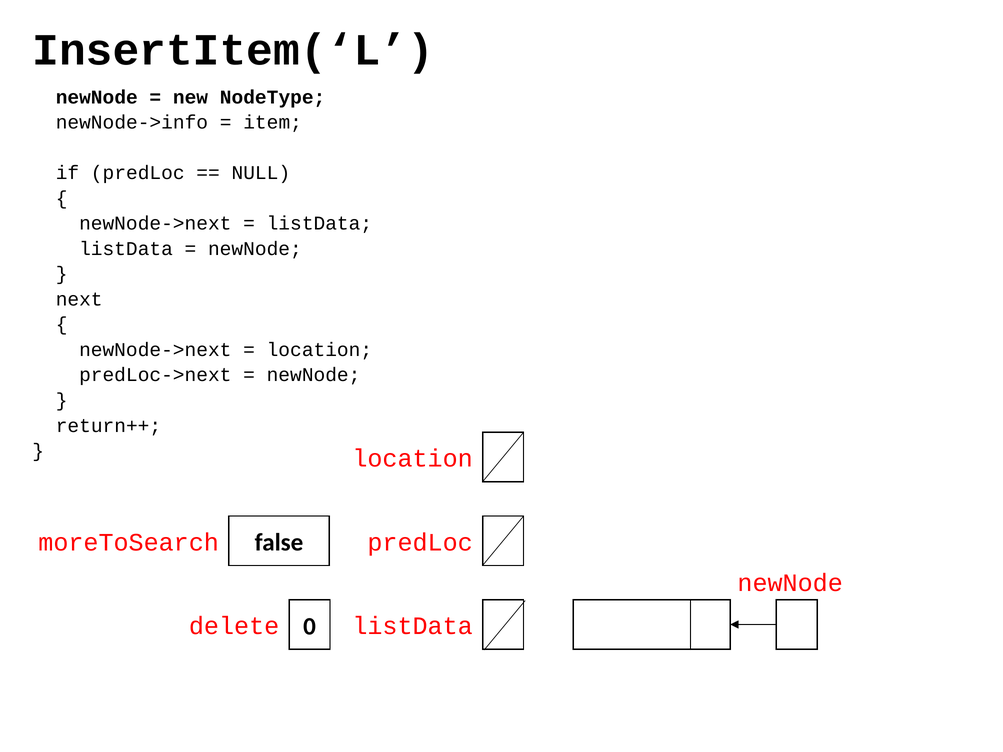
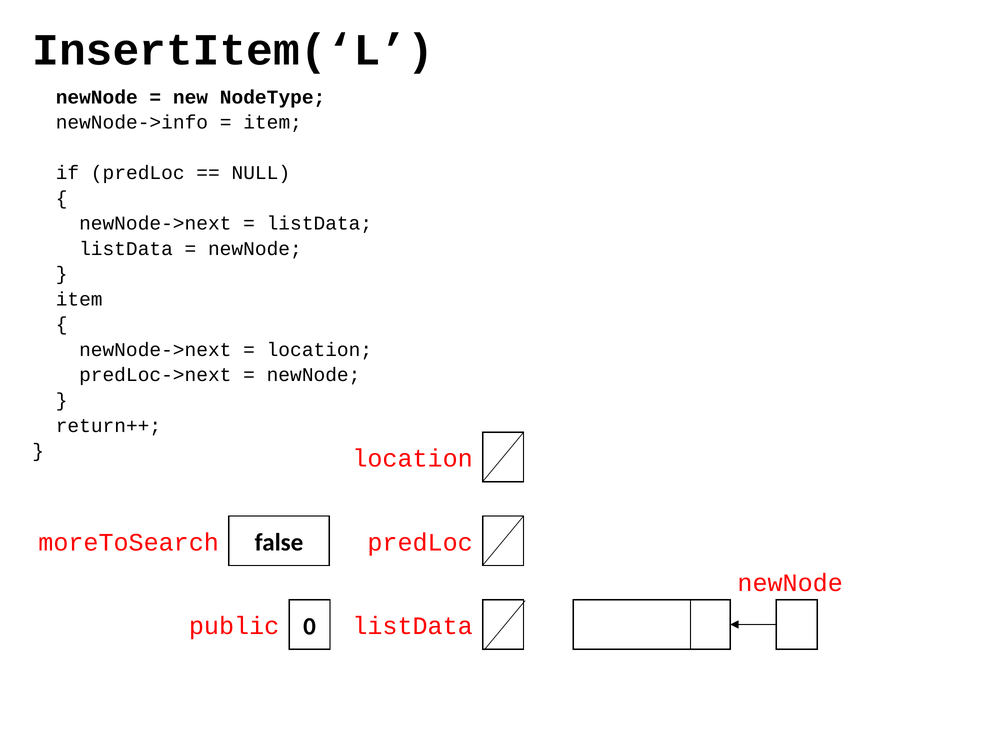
next at (79, 299): next -> item
delete: delete -> public
